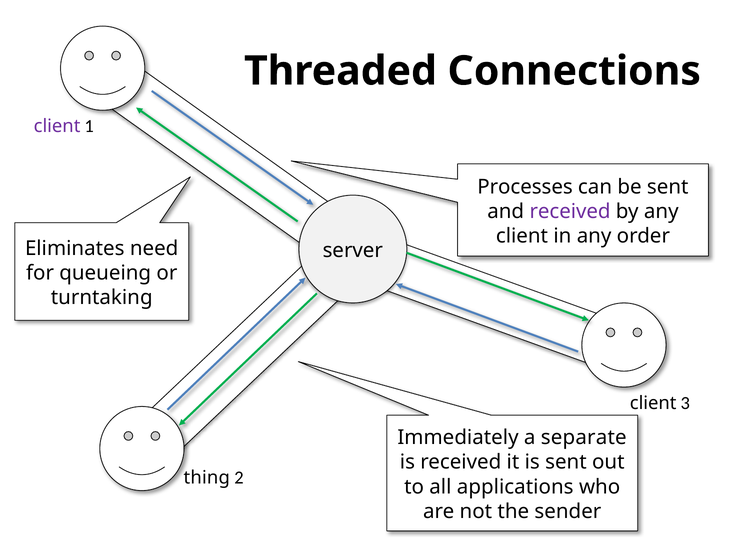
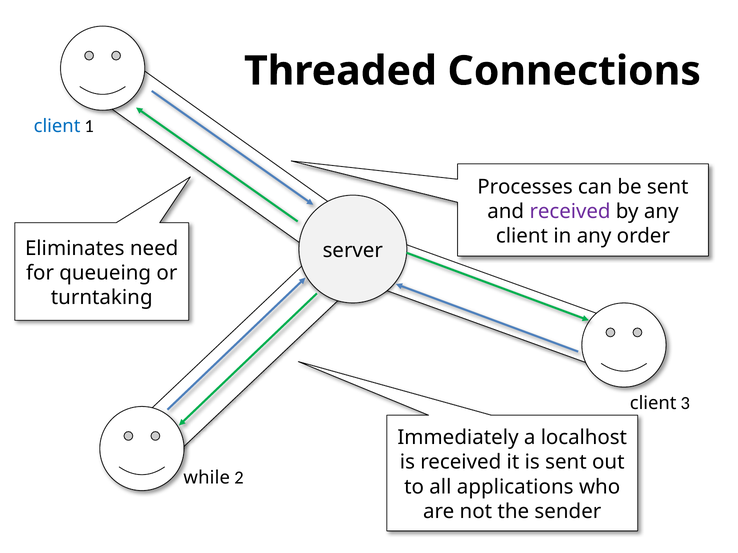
client at (57, 126) colour: purple -> blue
separate: separate -> localhost
thing: thing -> while
